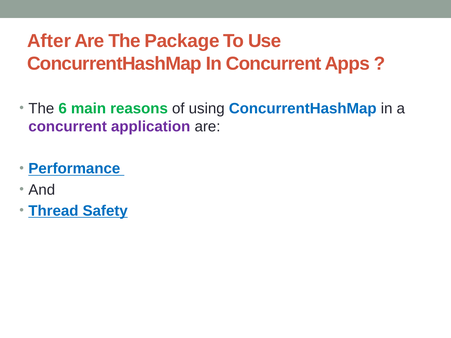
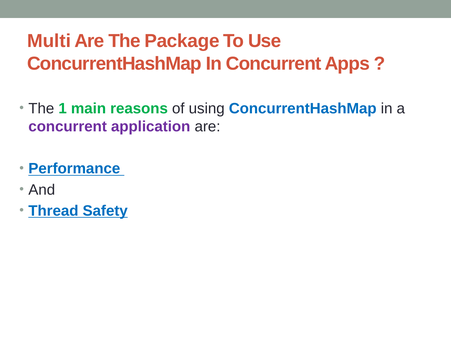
After: After -> Multi
6: 6 -> 1
